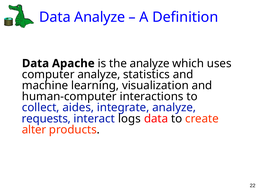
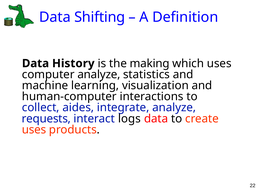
Data Analyze: Analyze -> Shifting
Apache: Apache -> History
the analyze: analyze -> making
alter at (34, 129): alter -> uses
